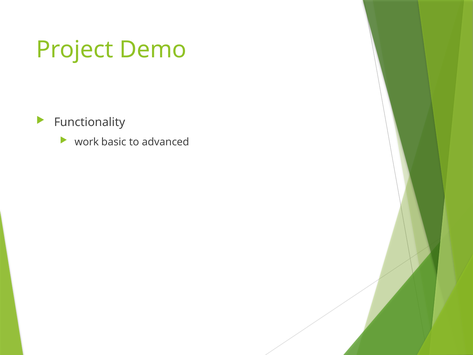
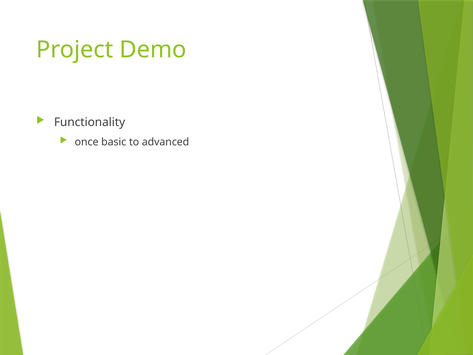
work: work -> once
